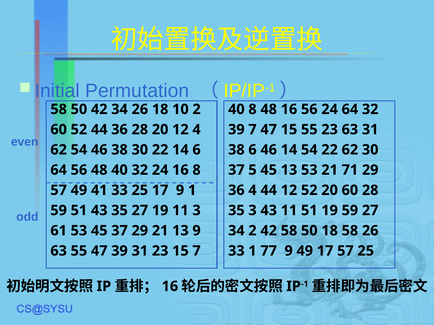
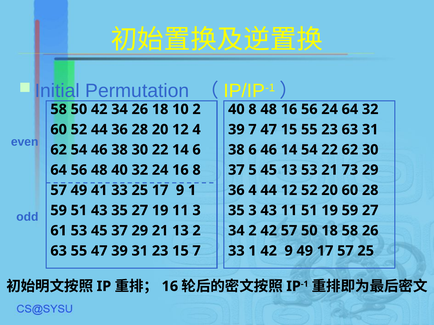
71: 71 -> 73
13 9: 9 -> 2
42 58: 58 -> 57
1 77: 77 -> 42
